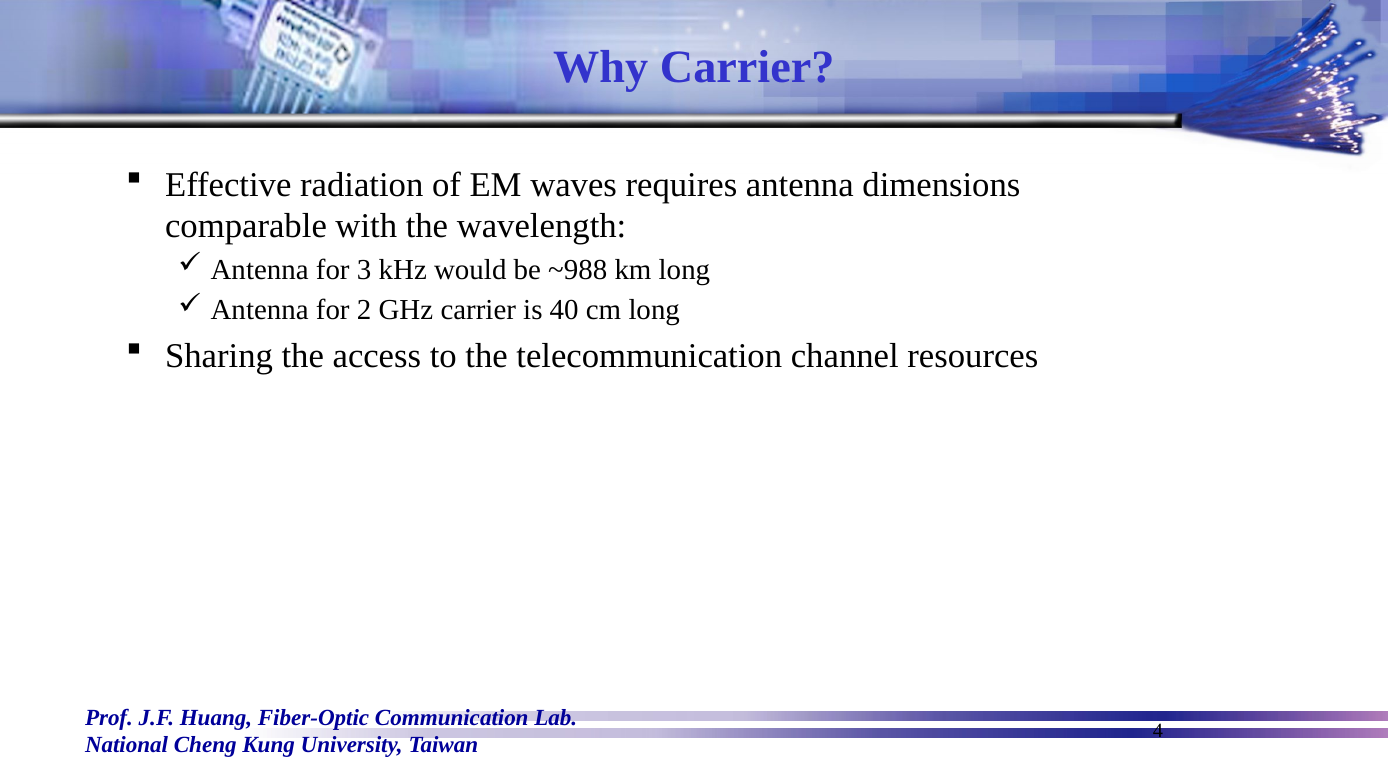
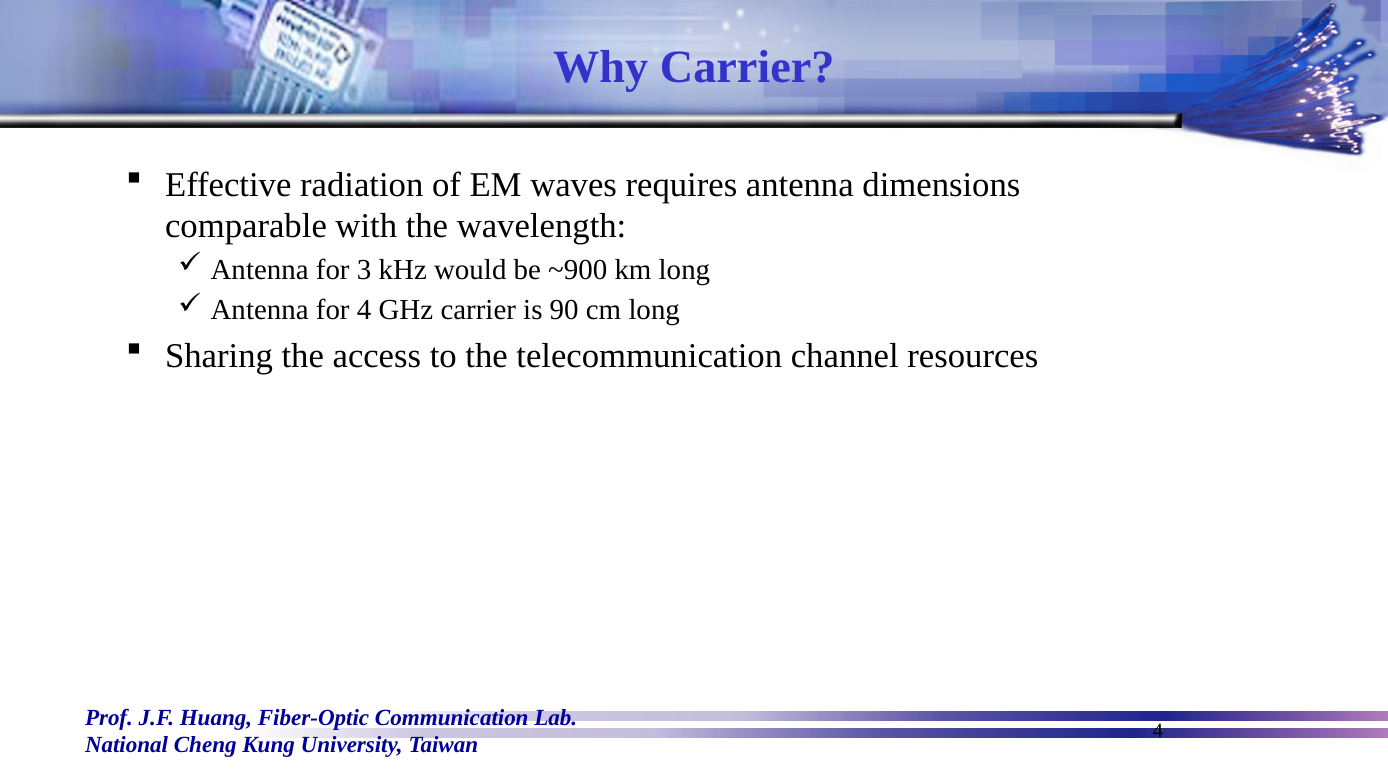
~988: ~988 -> ~900
for 2: 2 -> 4
40: 40 -> 90
